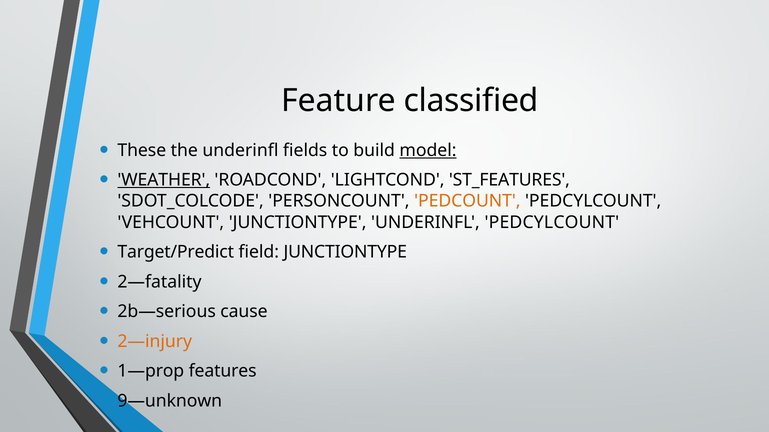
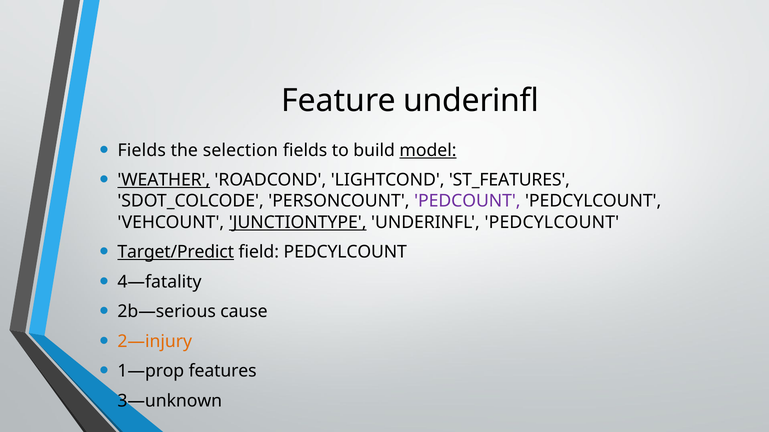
Feature classified: classified -> underinfl
These at (142, 150): These -> Fields
the underinfl: underinfl -> selection
PEDCOUNT colour: orange -> purple
JUNCTIONTYPE at (298, 223) underline: none -> present
Target/Predict underline: none -> present
field JUNCTIONTYPE: JUNCTIONTYPE -> PEDCYLCOUNT
2—fatality: 2—fatality -> 4—fatality
9—unknown: 9—unknown -> 3—unknown
